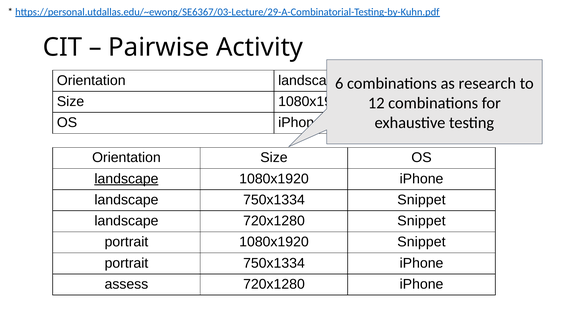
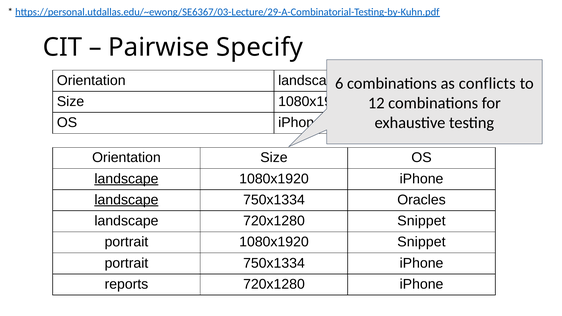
Activity: Activity -> Specify
research: research -> conflicts
landscape at (126, 200) underline: none -> present
750x1334 Snippet: Snippet -> Oracles
assess: assess -> reports
